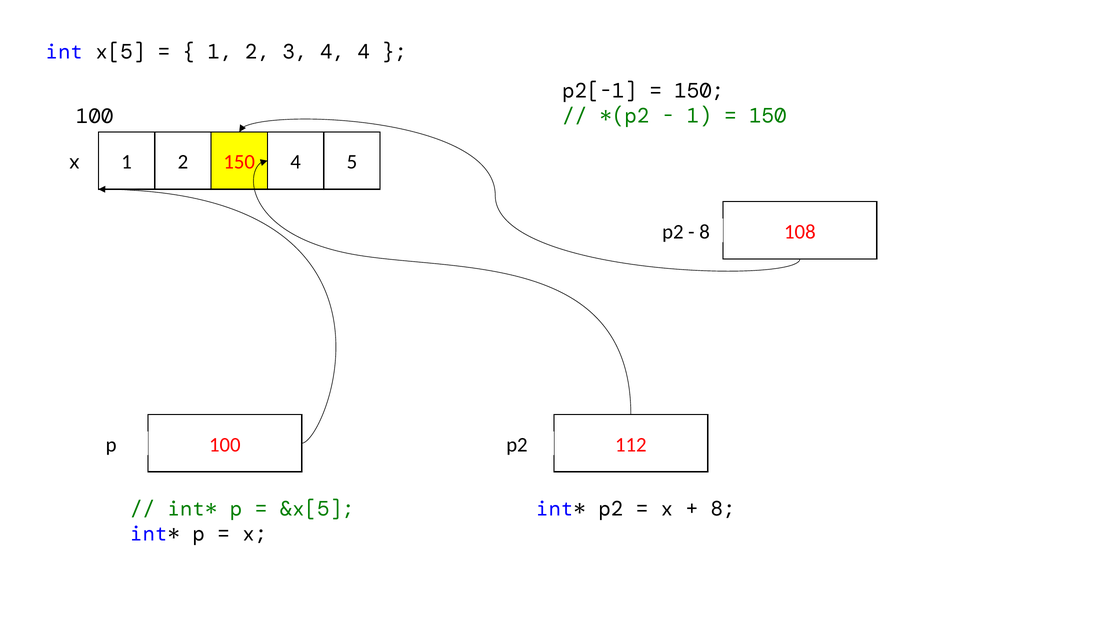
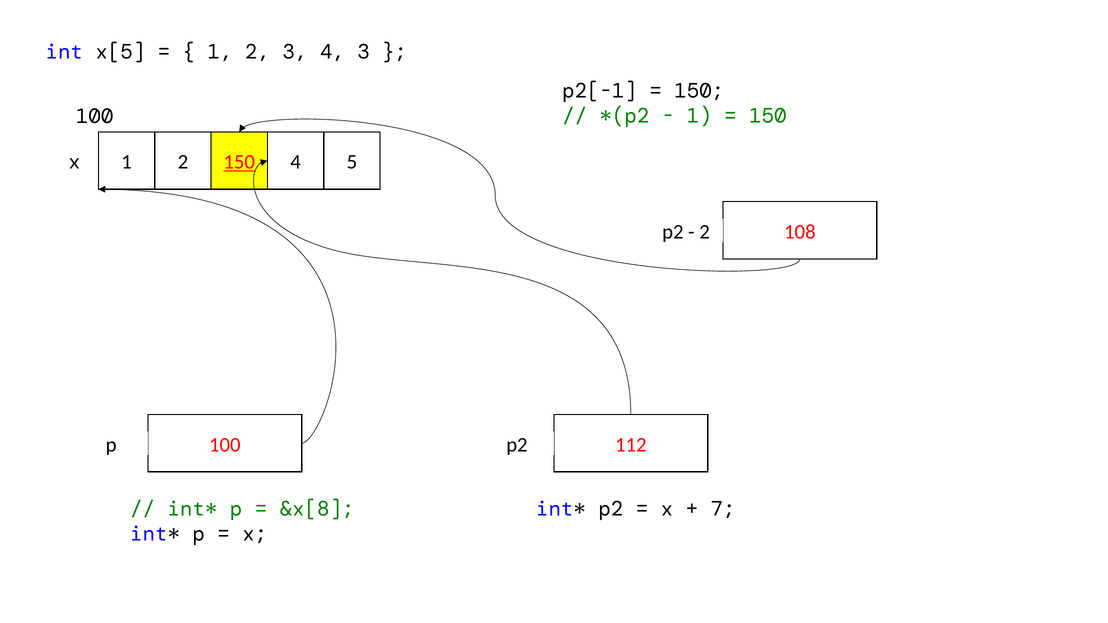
4 4: 4 -> 3
150 at (239, 162) underline: none -> present
8 at (705, 232): 8 -> 2
&x[5: &x[5 -> &x[8
8 at (723, 509): 8 -> 7
